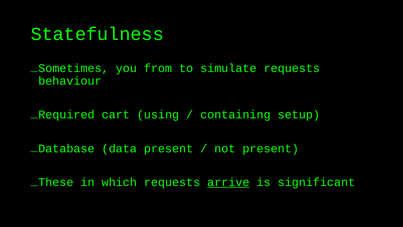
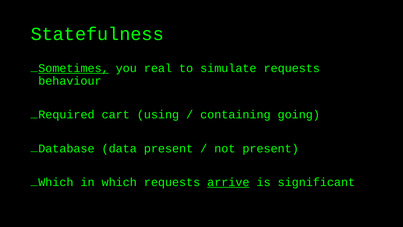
Sometimes underline: none -> present
from: from -> real
setup: setup -> going
These at (56, 182): These -> Which
